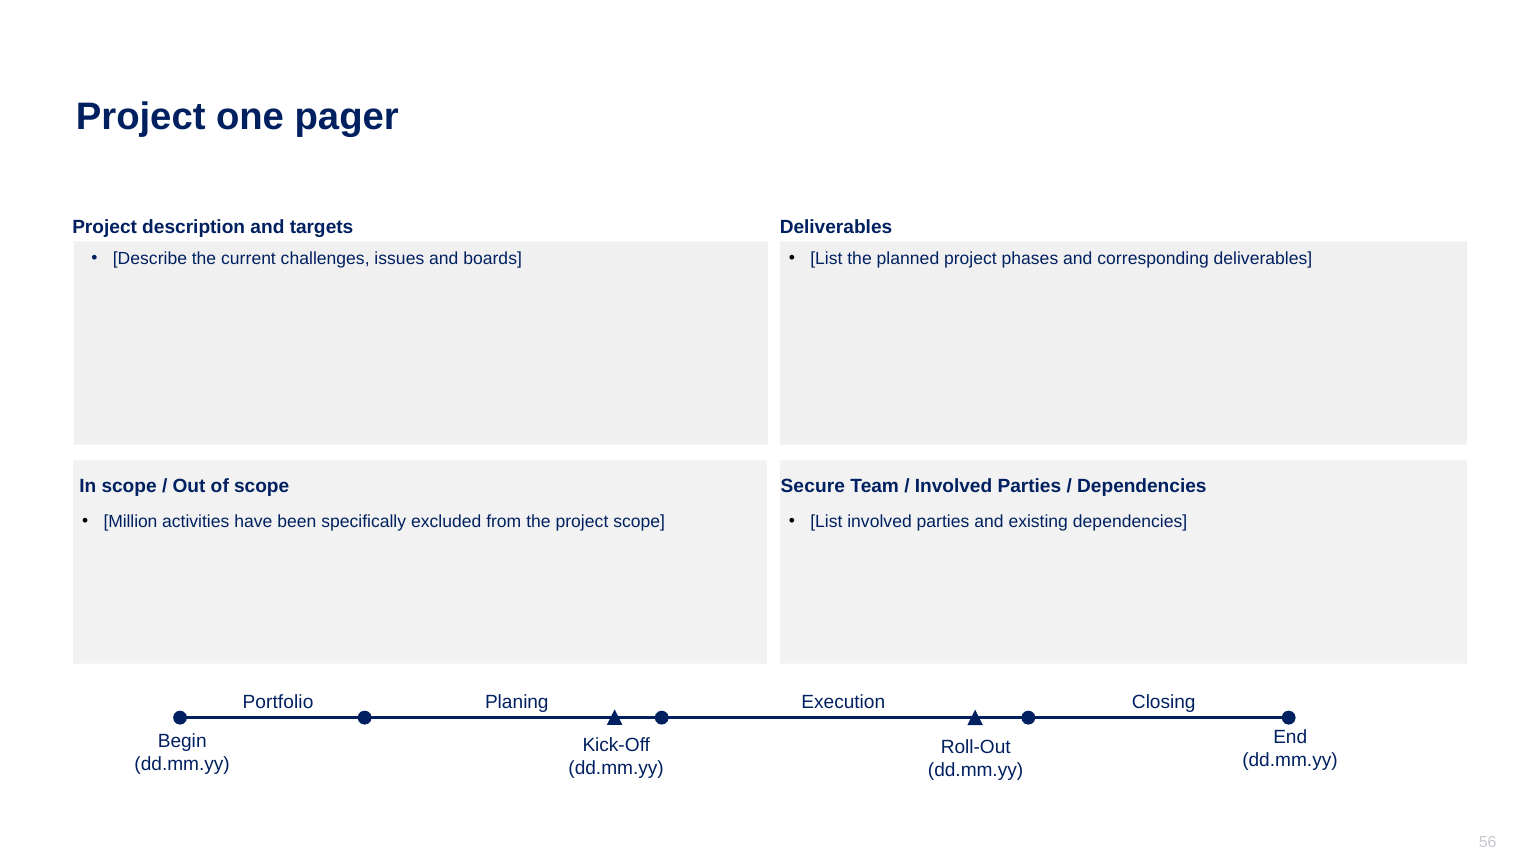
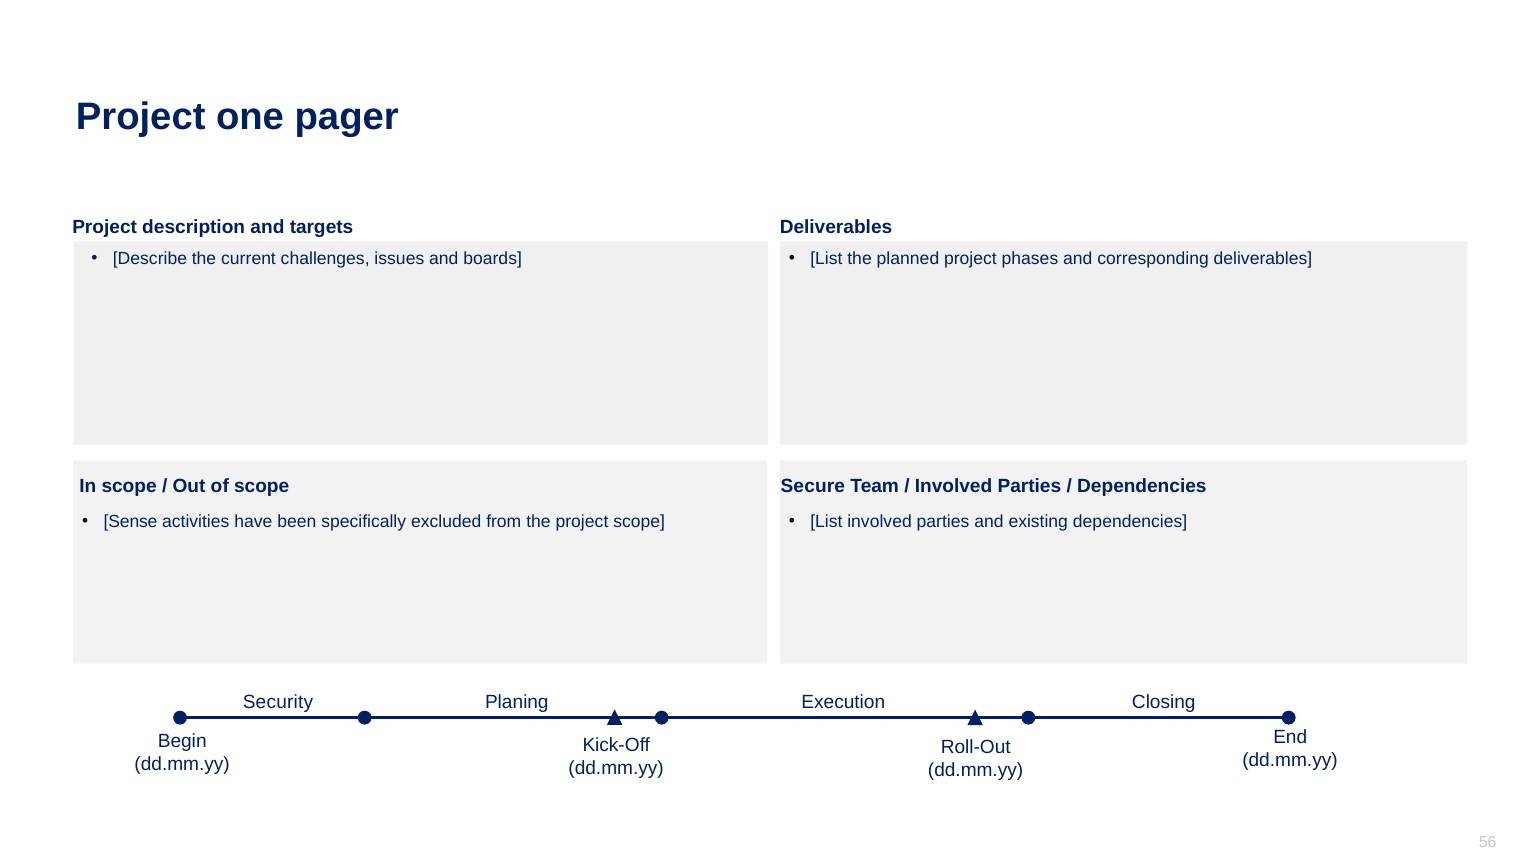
Million: Million -> Sense
Portfolio: Portfolio -> Security
